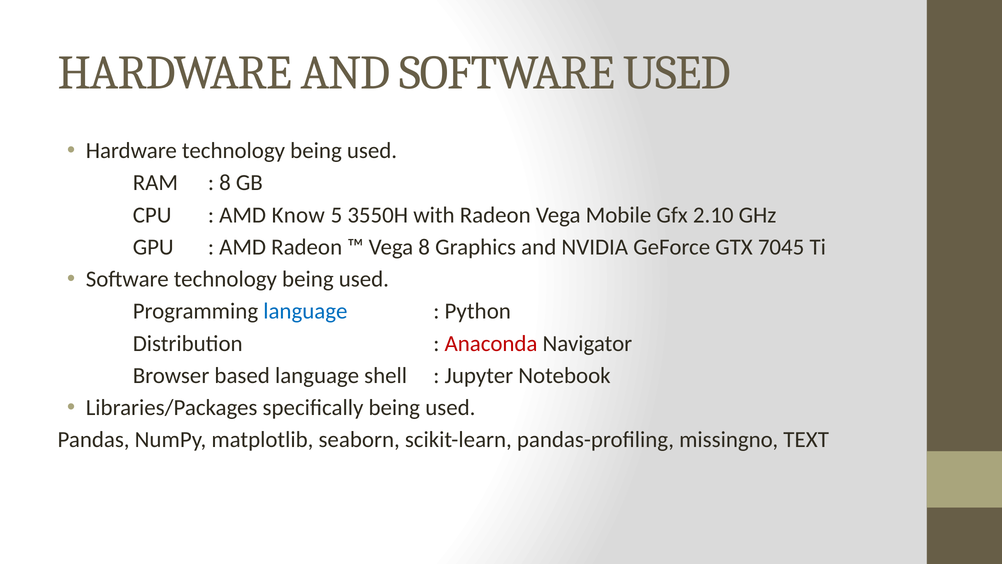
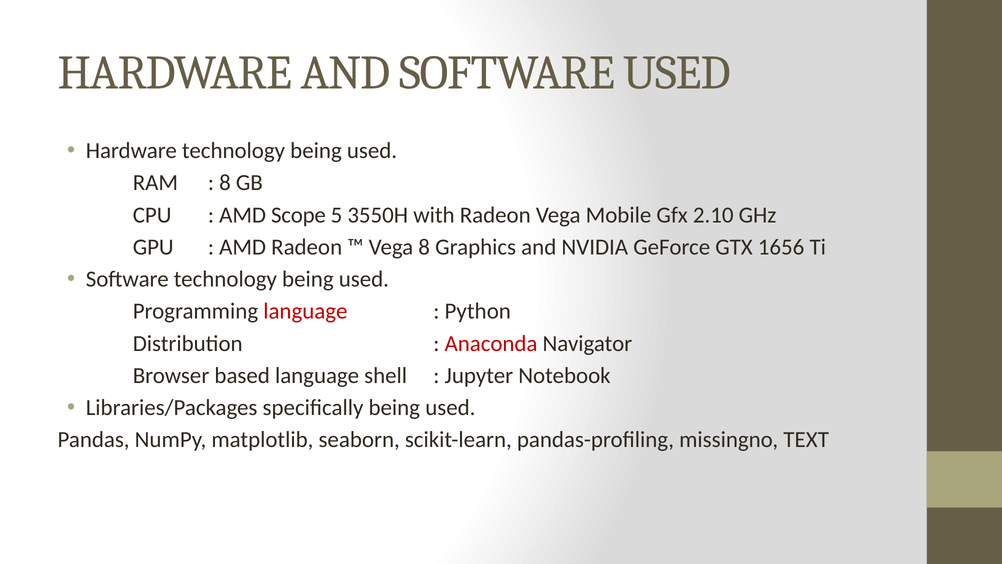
Know: Know -> Scope
7045: 7045 -> 1656
language at (305, 311) colour: blue -> red
